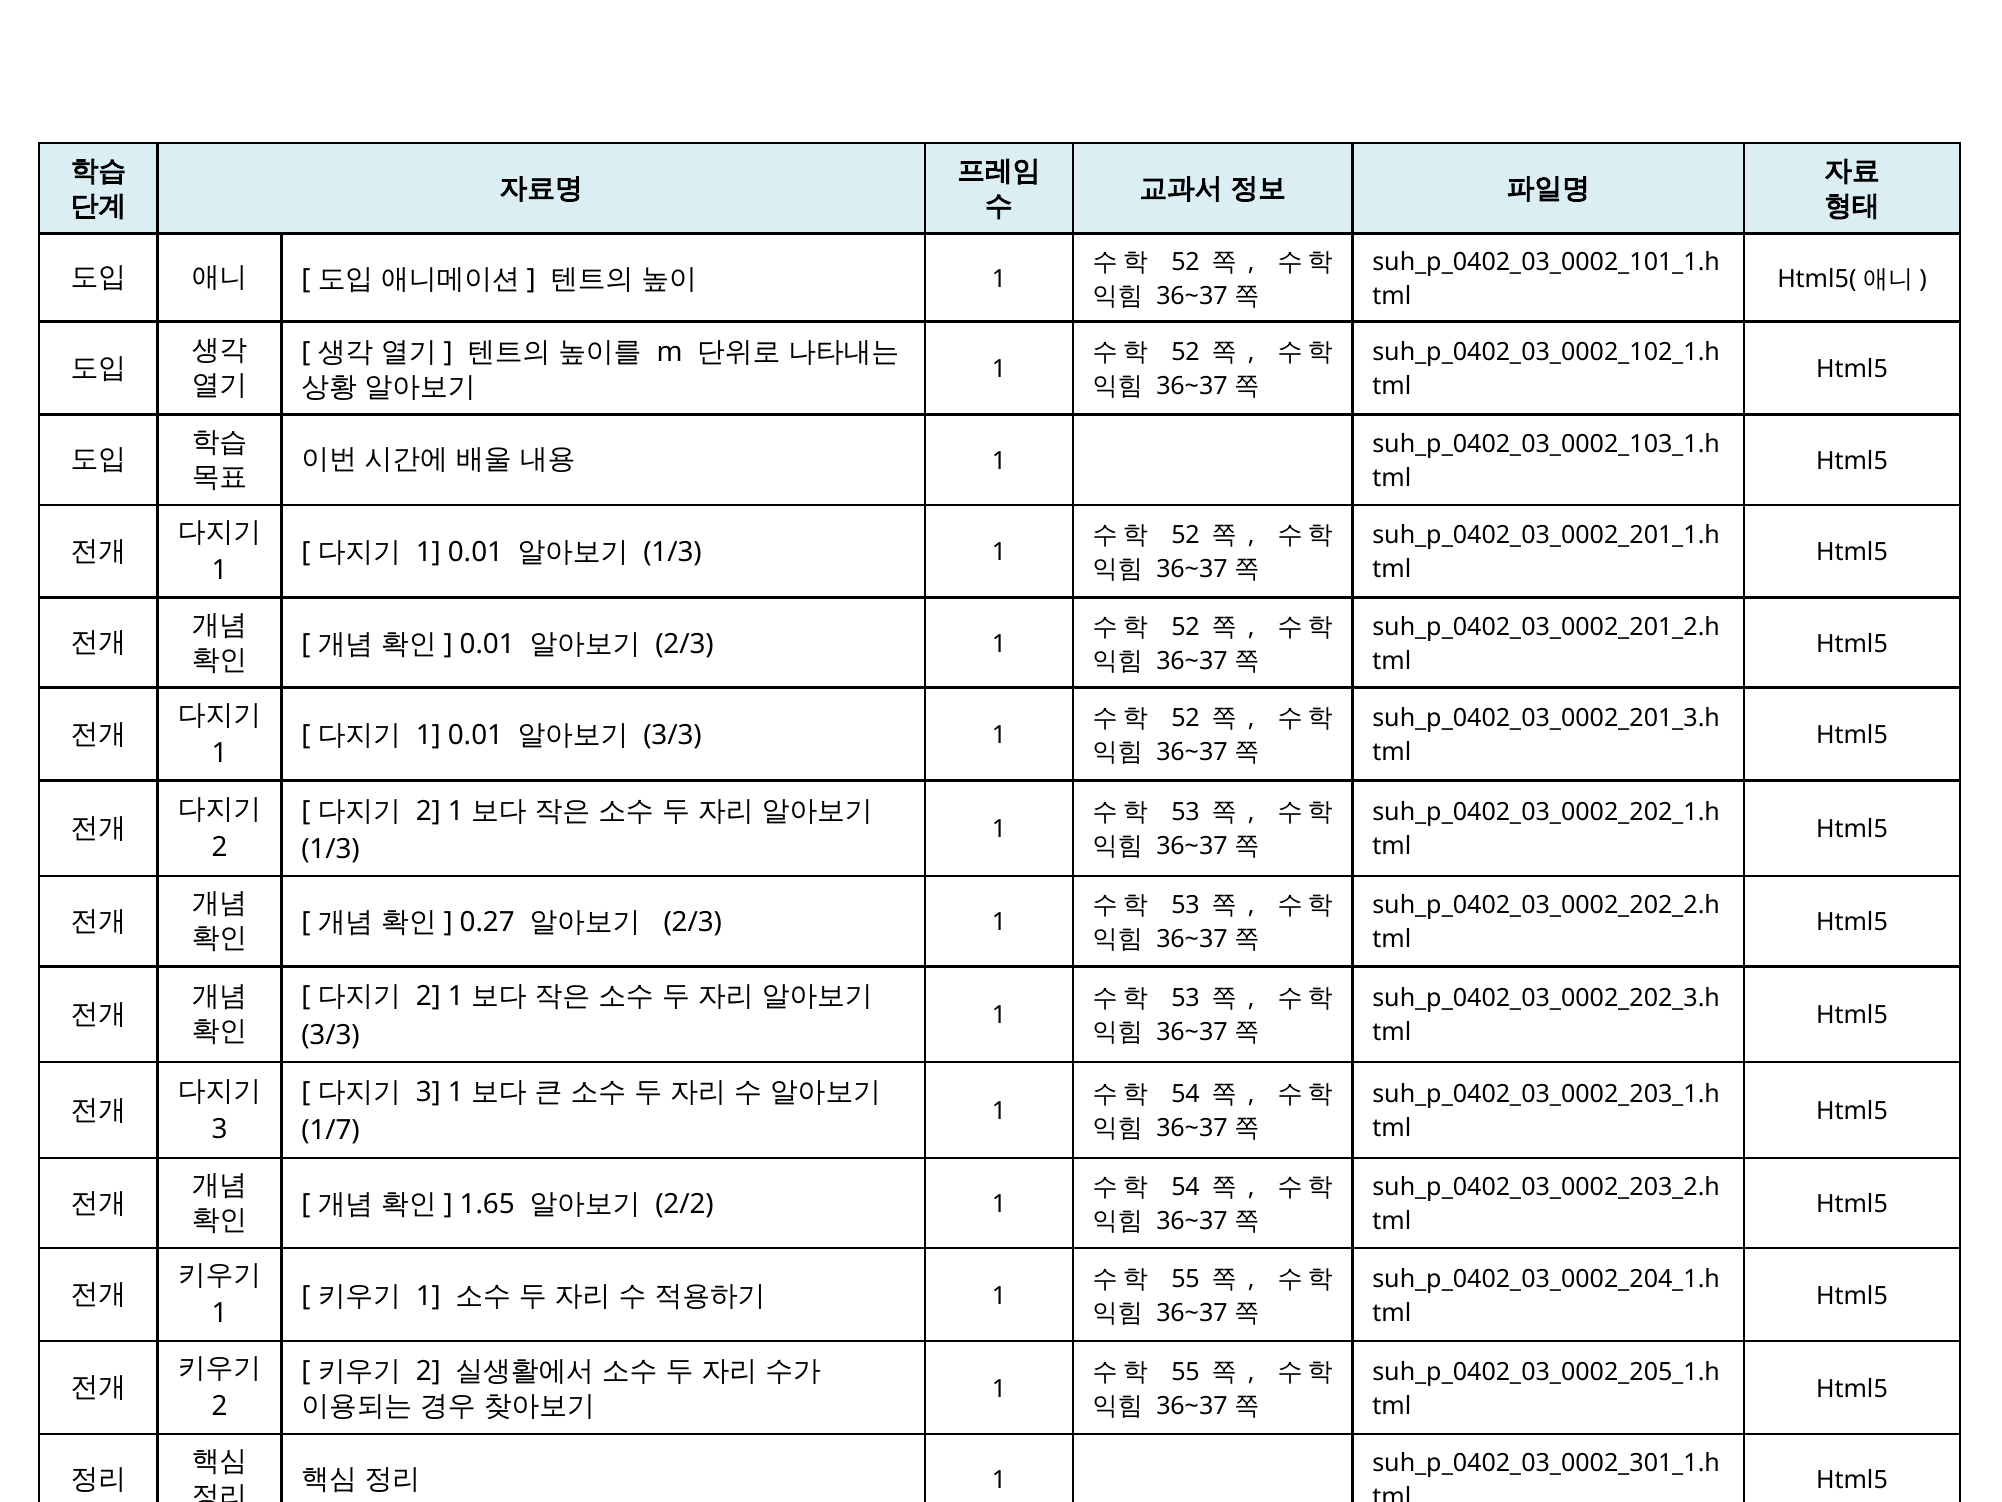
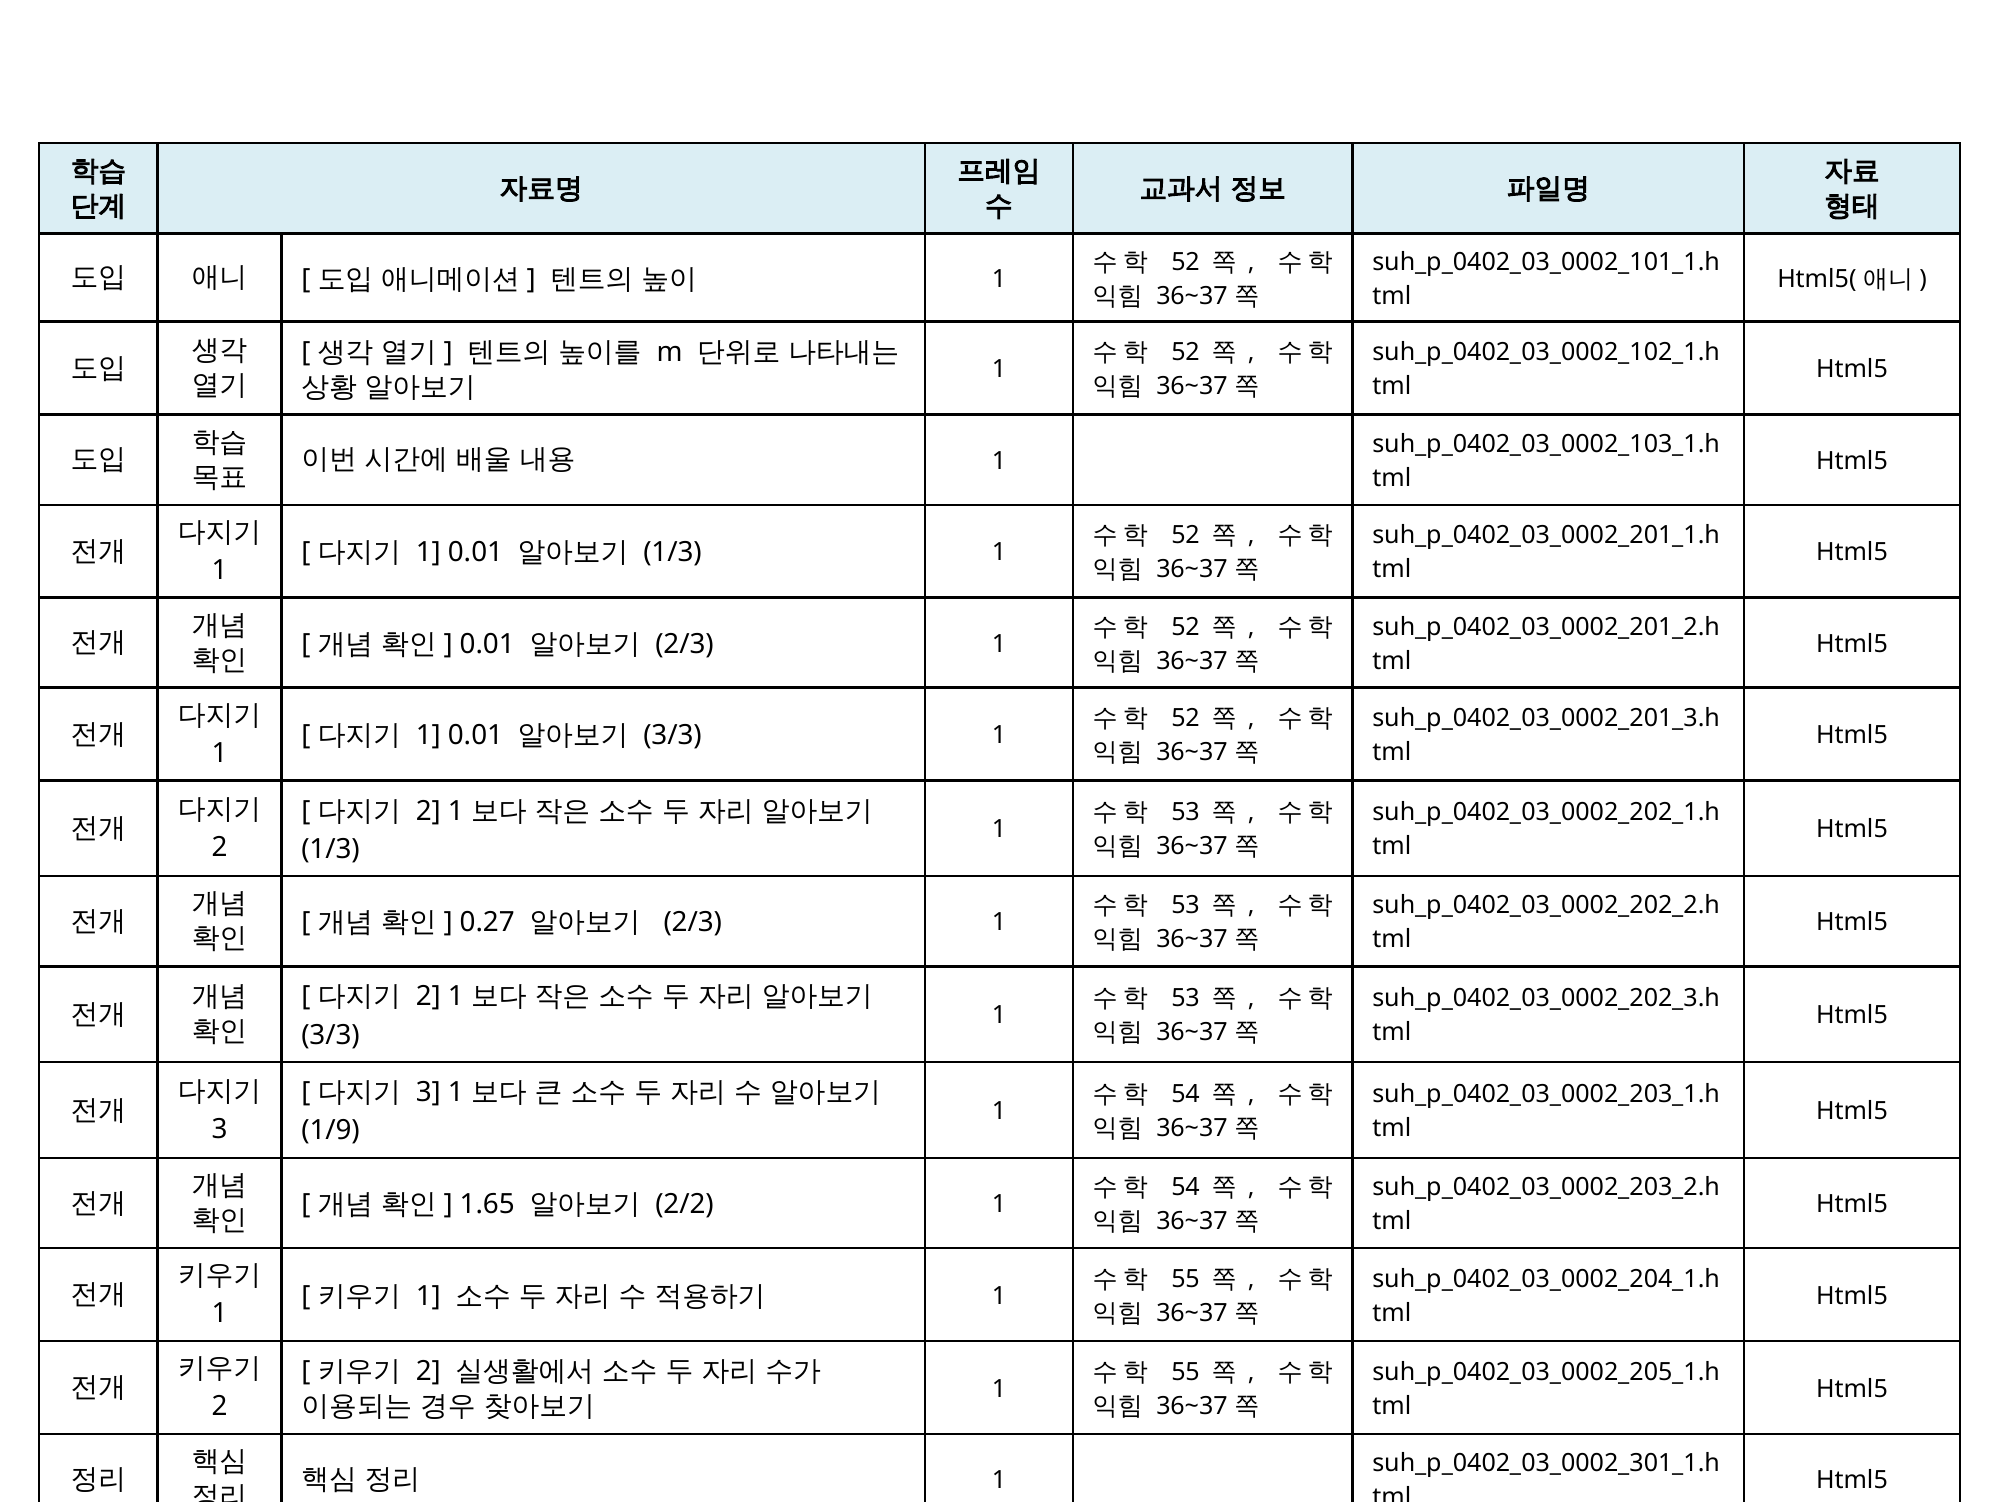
1/7: 1/7 -> 1/9
